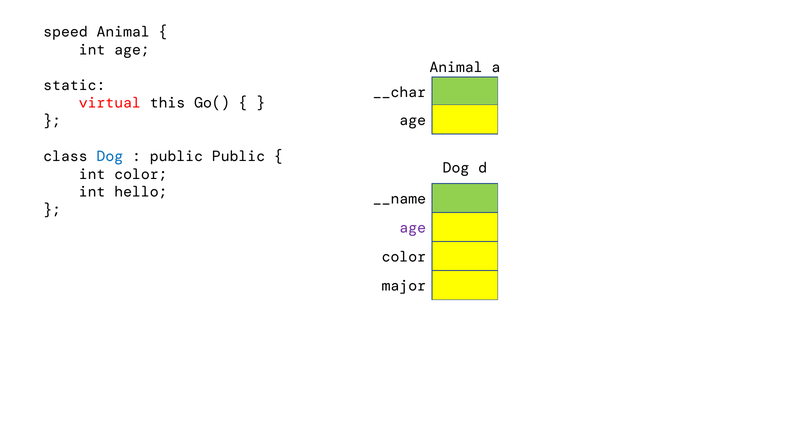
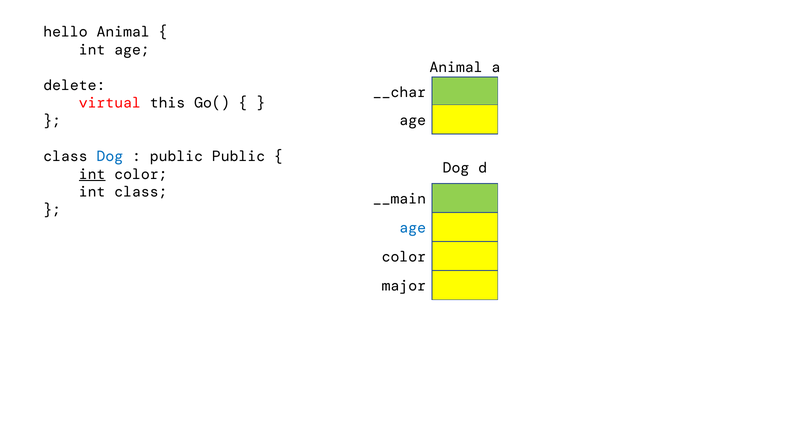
speed: speed -> hello
static: static -> delete
int at (92, 174) underline: none -> present
int hello: hello -> class
__name: __name -> __main
age at (413, 228) colour: purple -> blue
